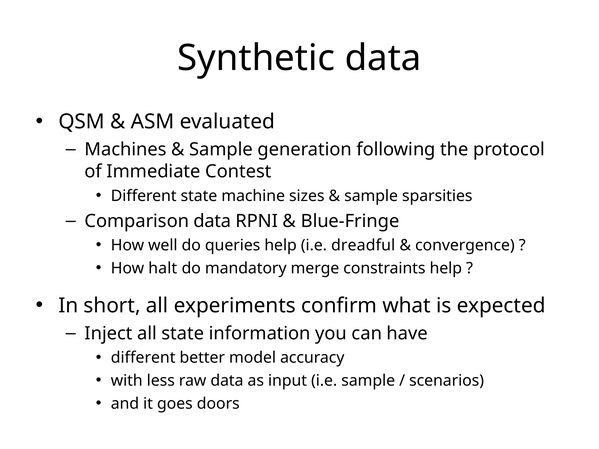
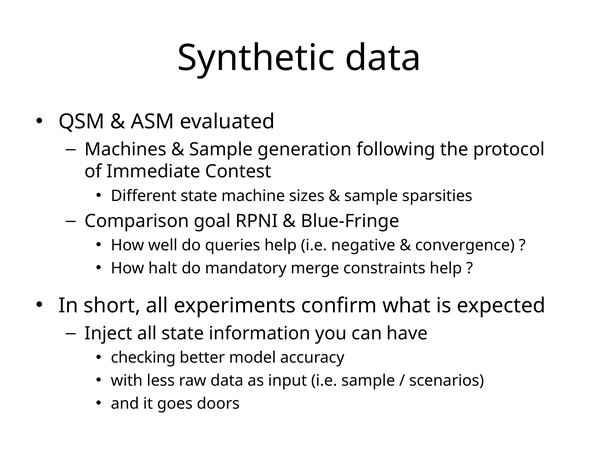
Comparison data: data -> goal
dreadful: dreadful -> negative
different at (143, 358): different -> checking
